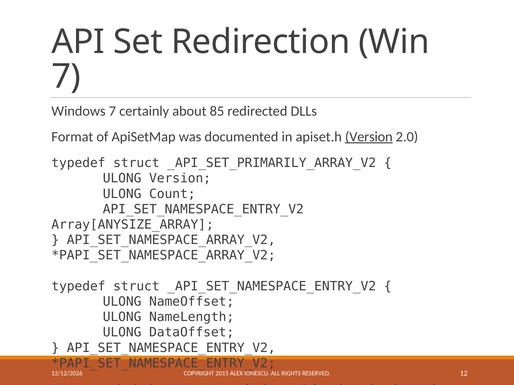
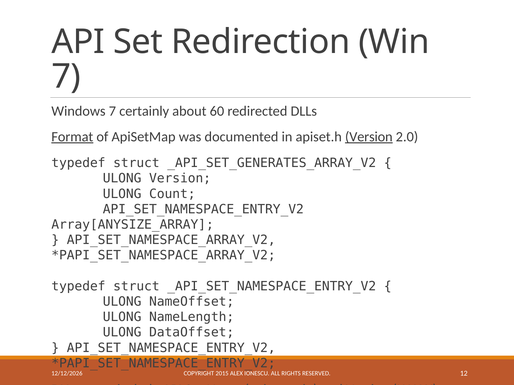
85: 85 -> 60
Format underline: none -> present
_API_SET_PRIMARILY_ARRAY_V2: _API_SET_PRIMARILY_ARRAY_V2 -> _API_SET_GENERATES_ARRAY_V2
